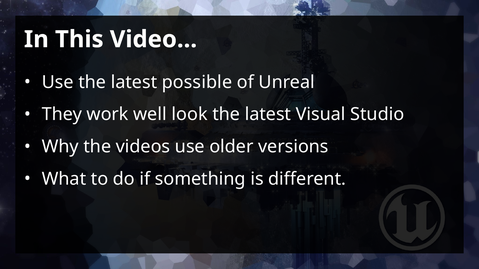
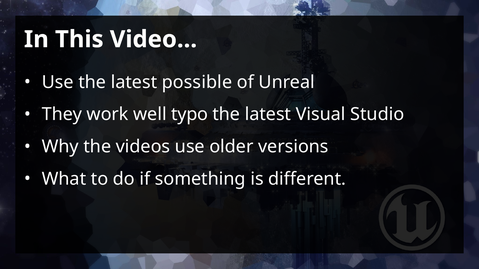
look: look -> typo
